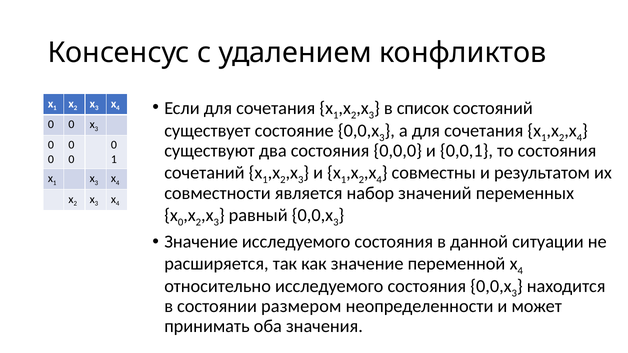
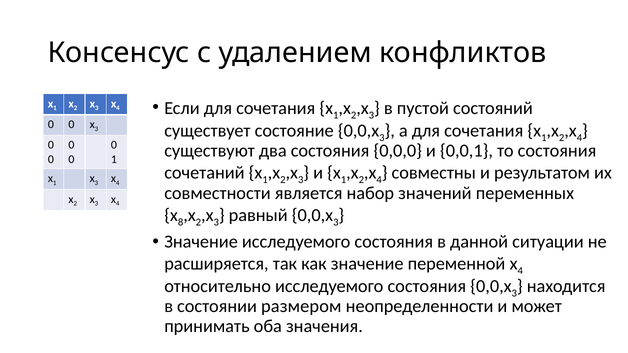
список: список -> пустой
0 at (181, 222): 0 -> 8
